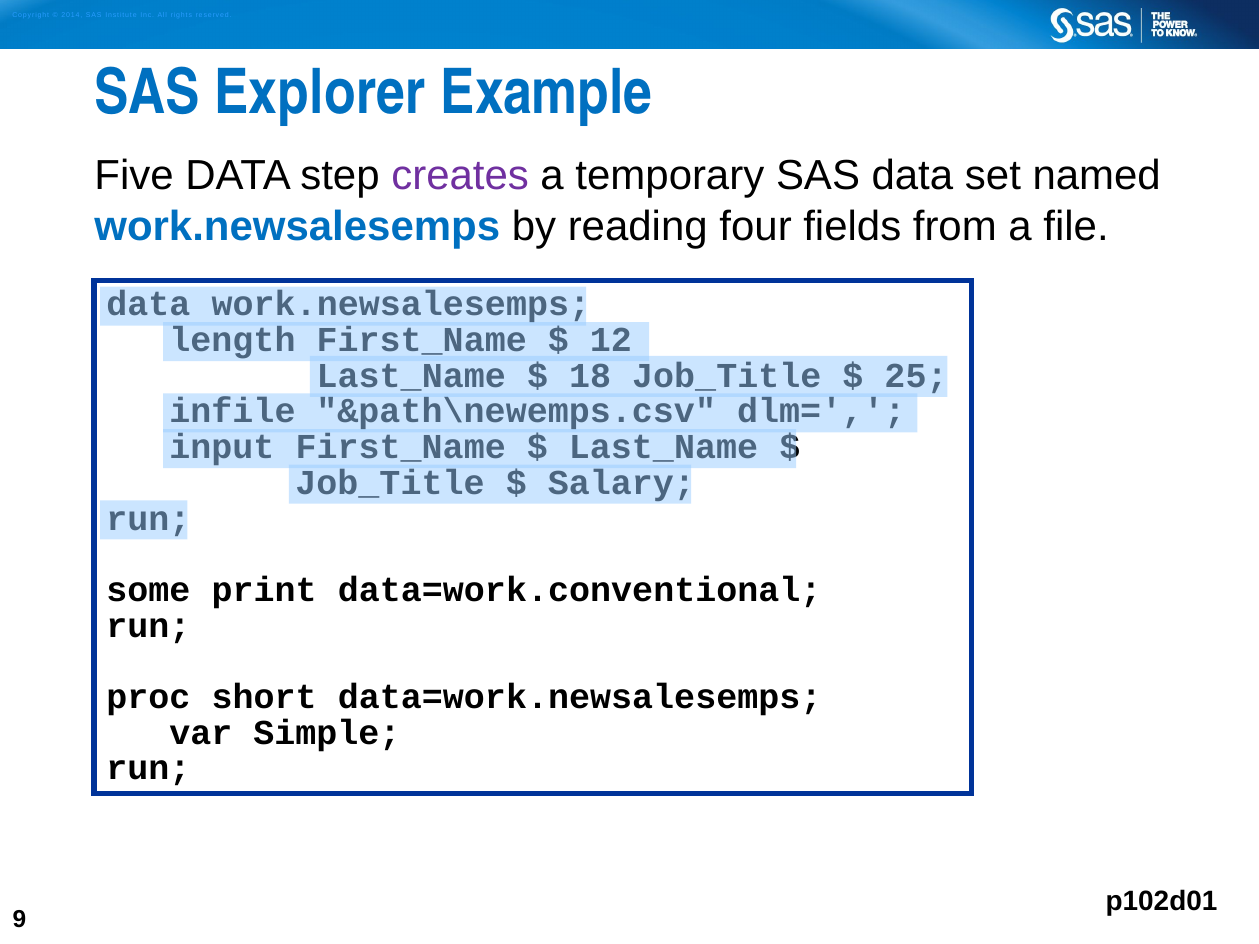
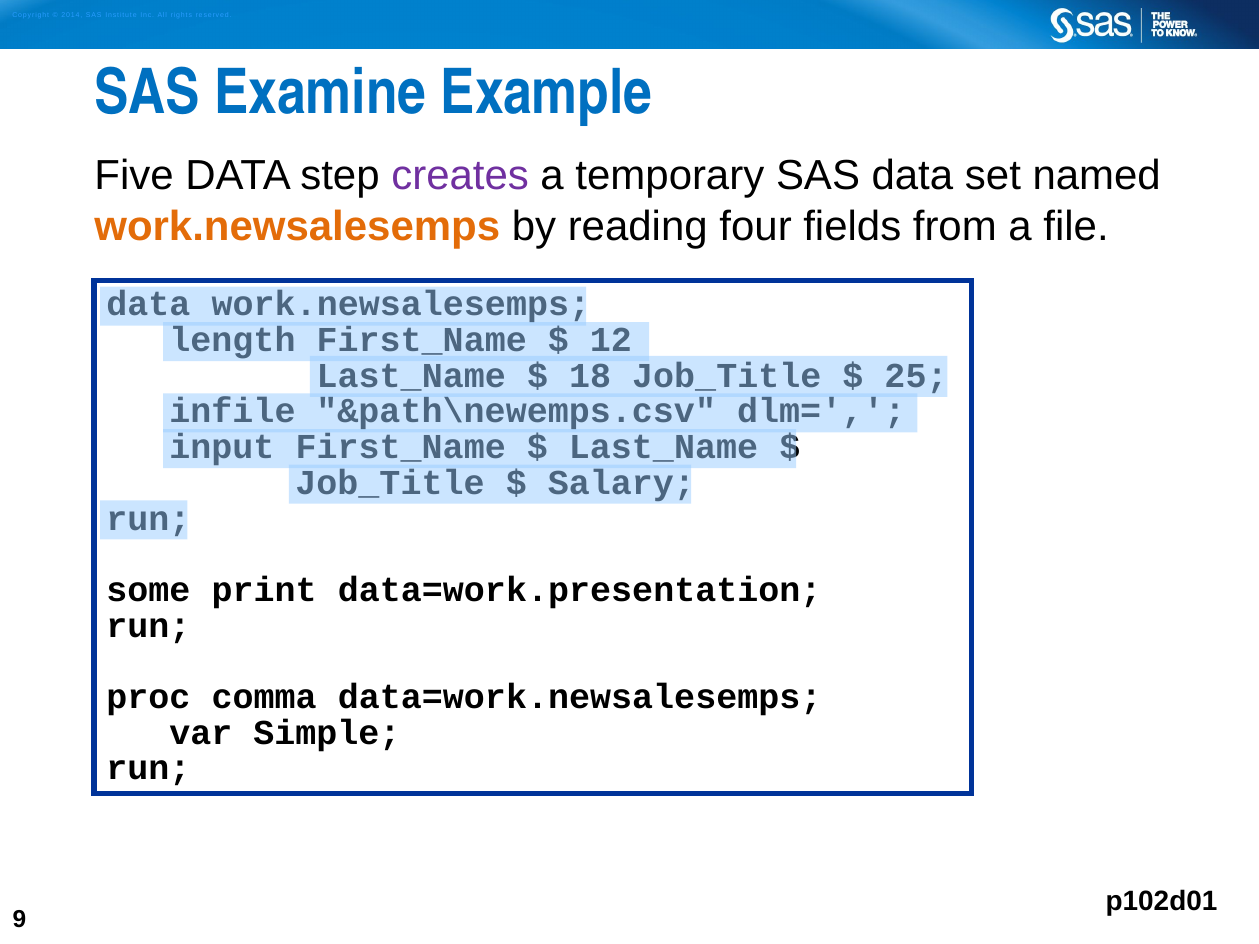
Explorer: Explorer -> Examine
work.newsalesemps at (297, 226) colour: blue -> orange
data=work.conventional: data=work.conventional -> data=work.presentation
short: short -> comma
